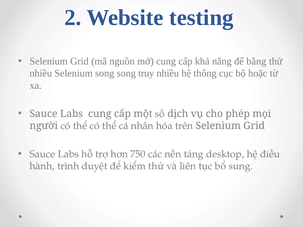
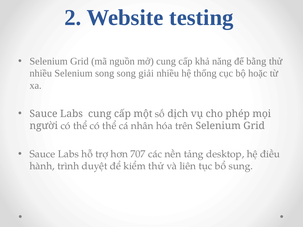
truy: truy -> giải
750: 750 -> 707
